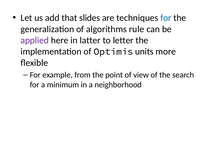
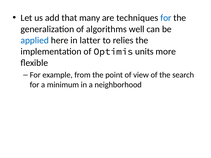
slides: slides -> many
rule: rule -> well
applied colour: purple -> blue
letter: letter -> relies
